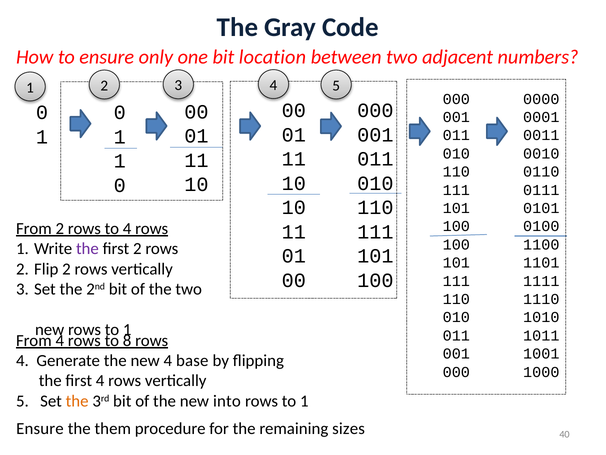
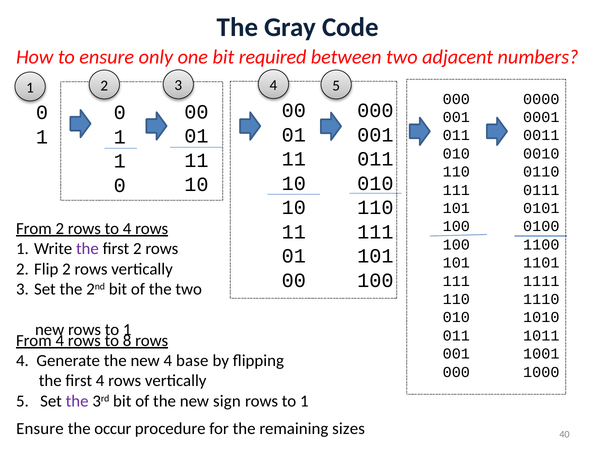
location: location -> required
the at (77, 401) colour: orange -> purple
into: into -> sign
them: them -> occur
